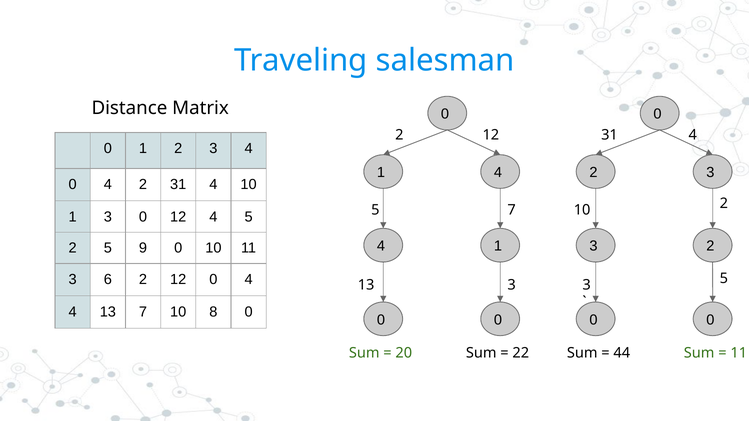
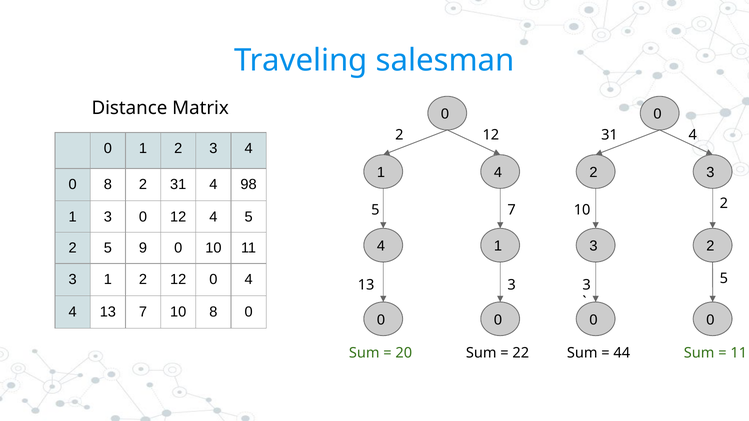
4 at (108, 184): 4 -> 8
4 10: 10 -> 98
3 6: 6 -> 1
